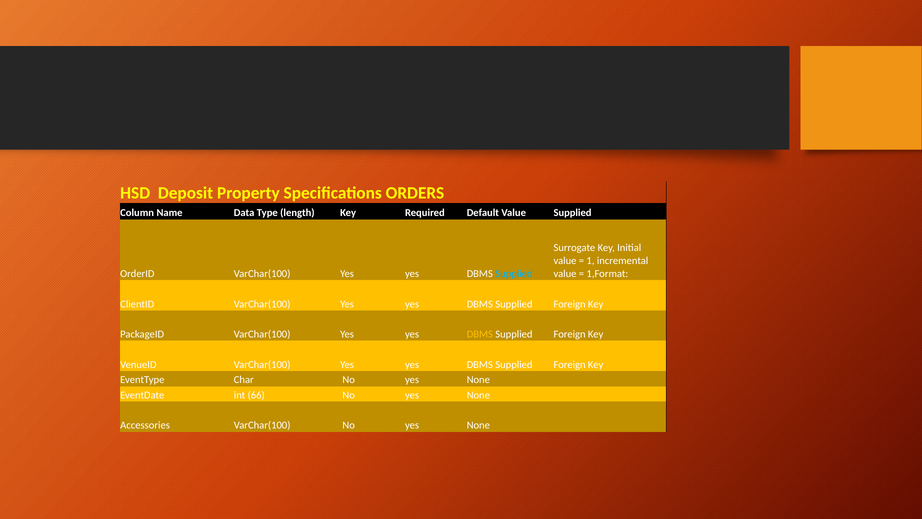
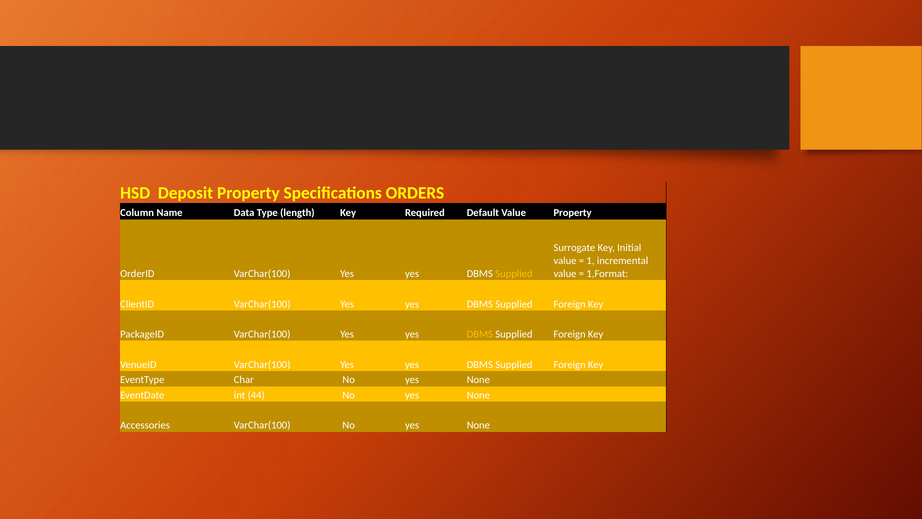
Value Supplied: Supplied -> Property
Supplied at (514, 273) colour: light blue -> yellow
66: 66 -> 44
